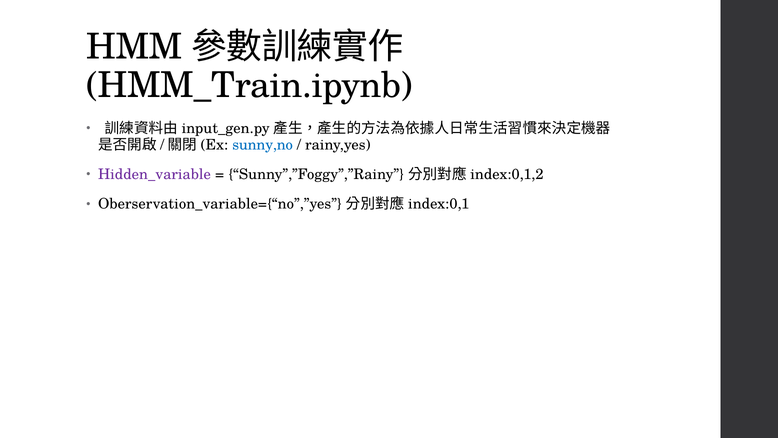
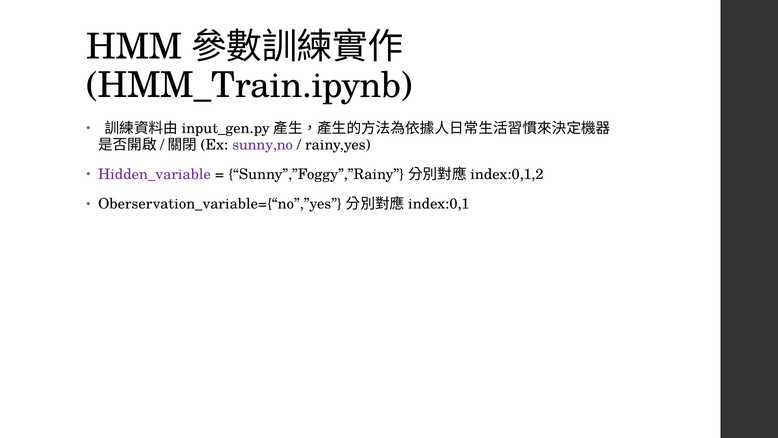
sunny,no colour: blue -> purple
